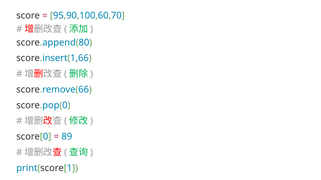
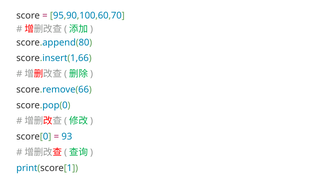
89: 89 -> 93
